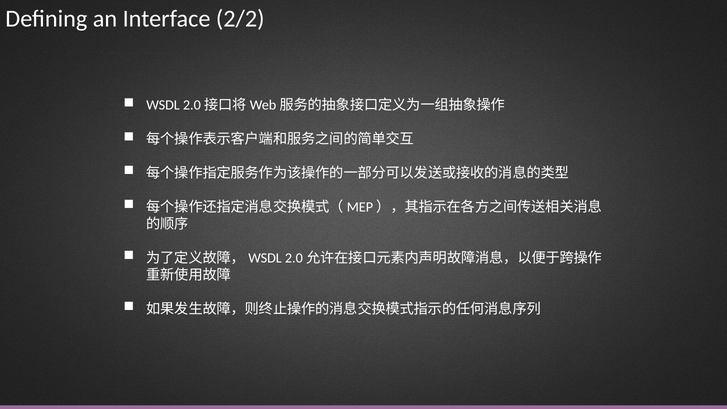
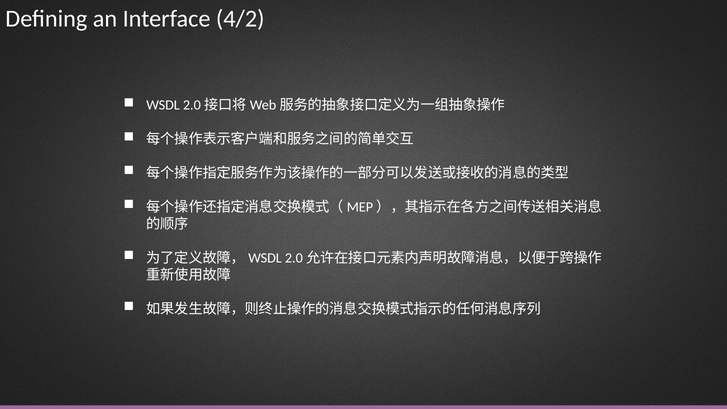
2/2: 2/2 -> 4/2
